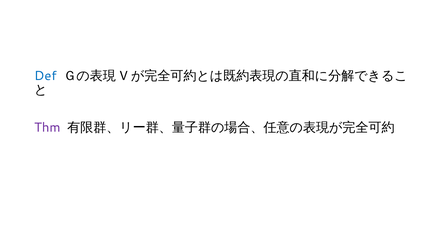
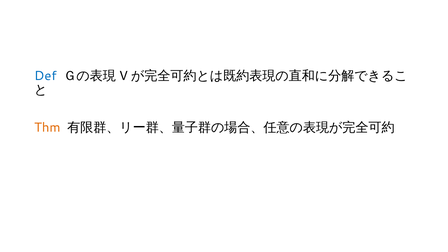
Thm colour: purple -> orange
